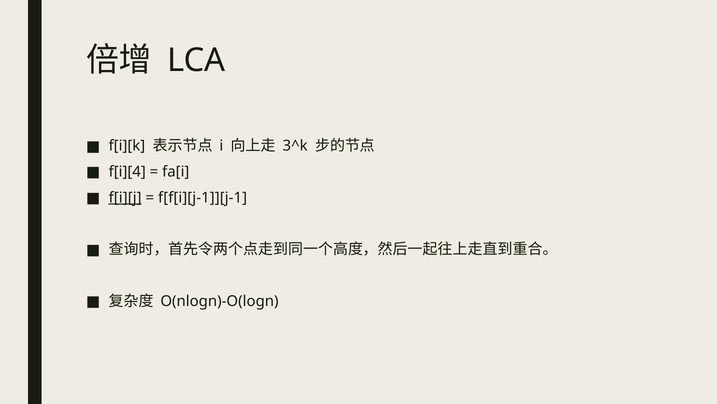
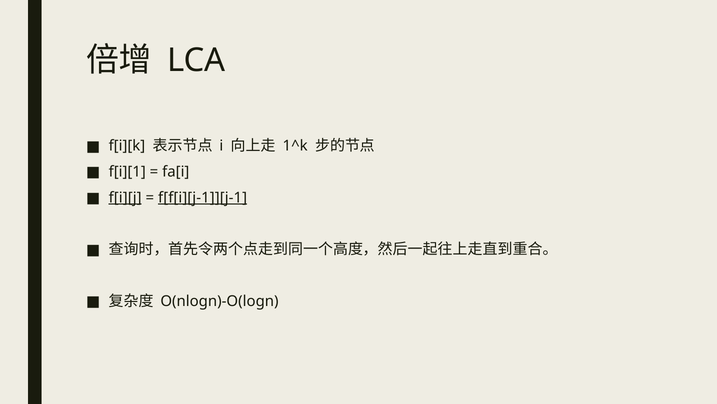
3^k: 3^k -> 1^k
f[i][4: f[i][4 -> f[i][1
f[f[i][j-1]][j-1 underline: none -> present
